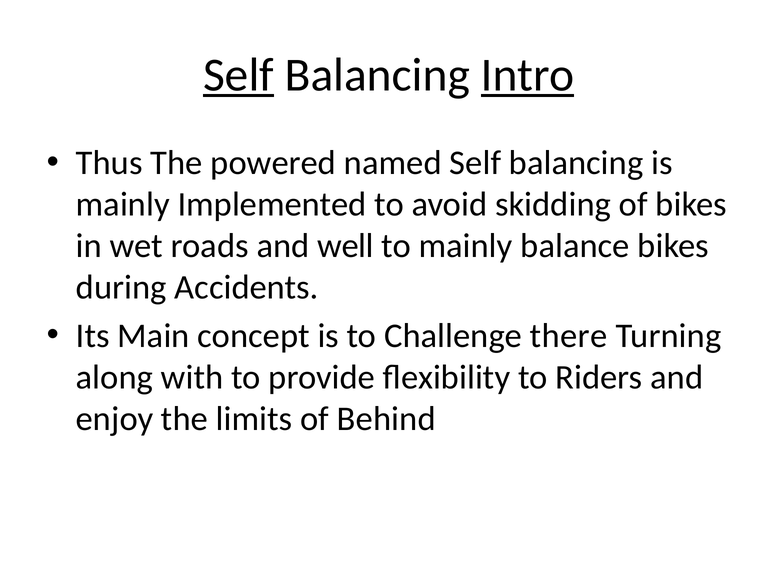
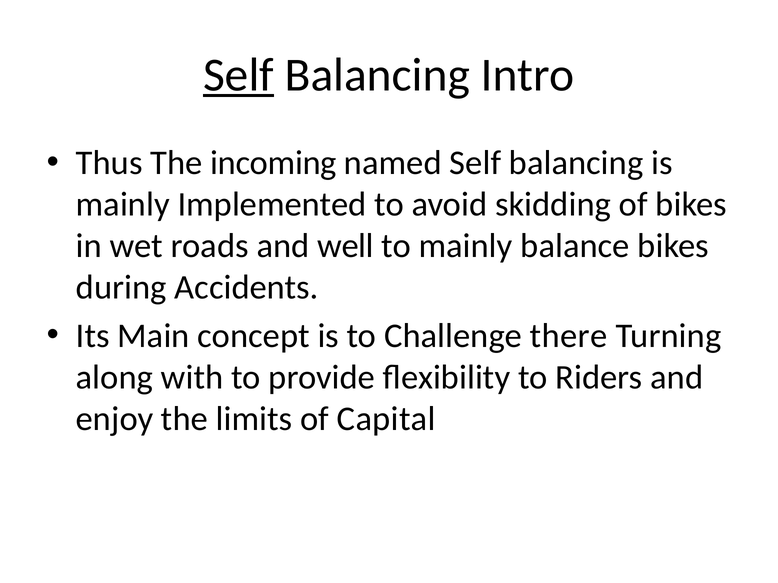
Intro underline: present -> none
powered: powered -> incoming
Behind: Behind -> Capital
